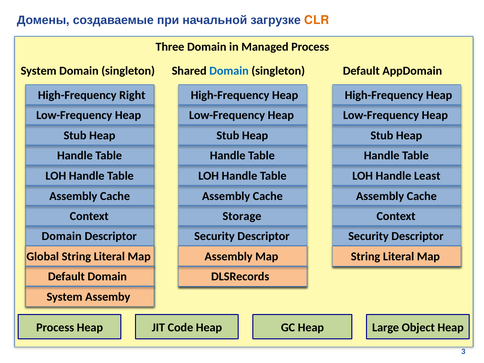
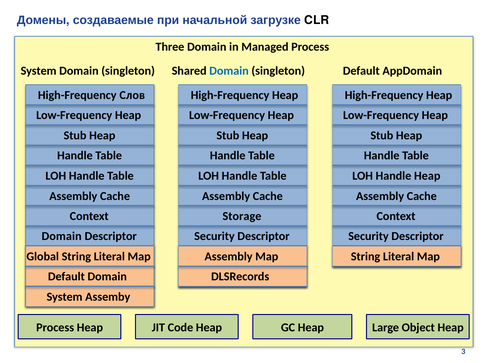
CLR colour: orange -> black
Right: Right -> Слов
Handle Least: Least -> Heap
